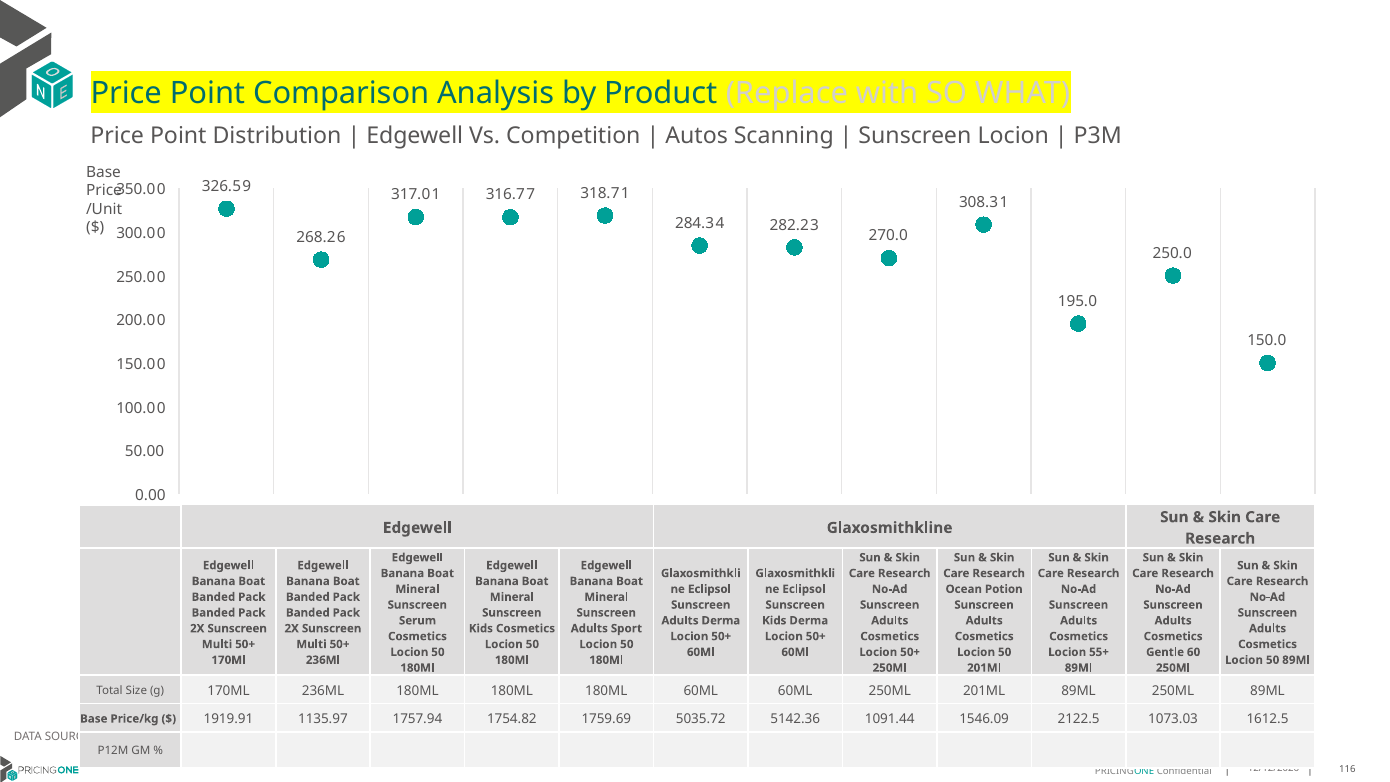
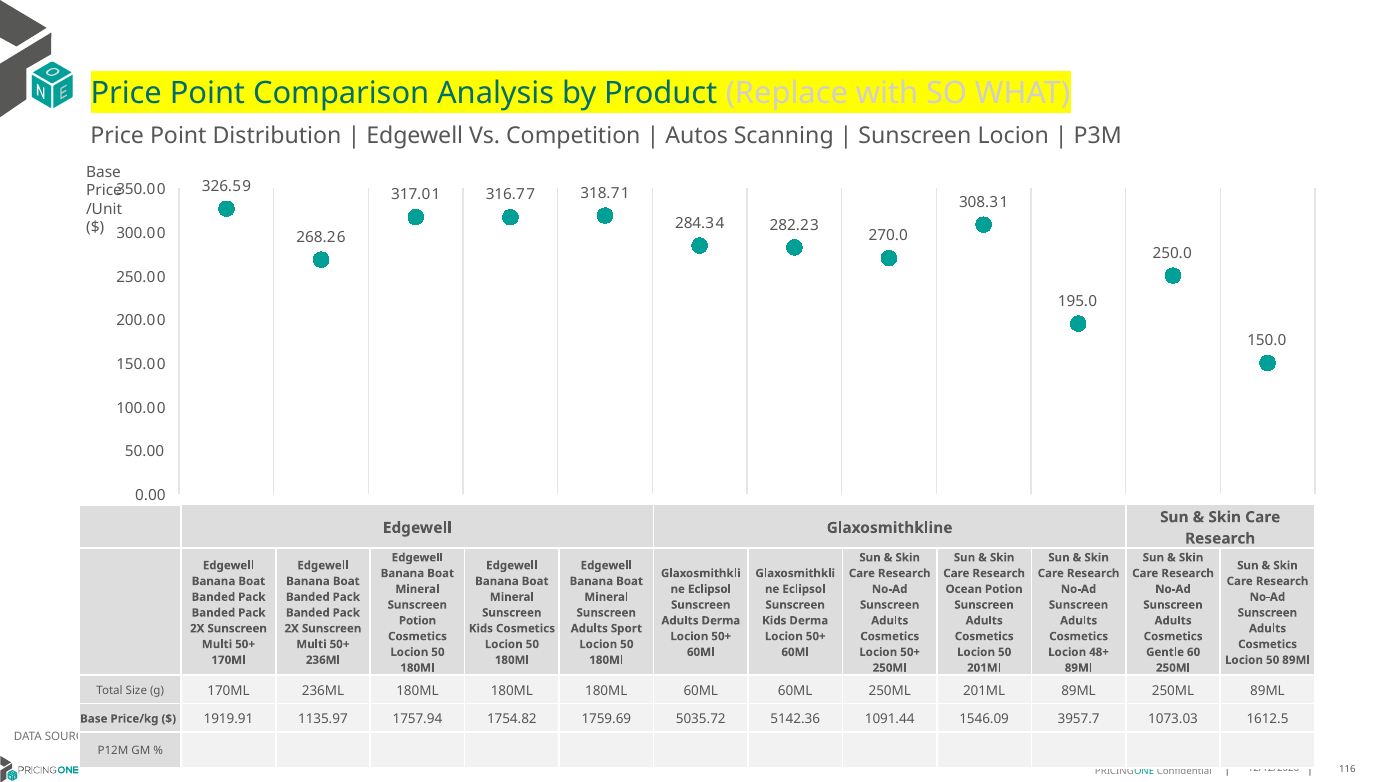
Serum at (417, 621): Serum -> Potion
55+: 55+ -> 48+
2122.5: 2122.5 -> 3957.7
